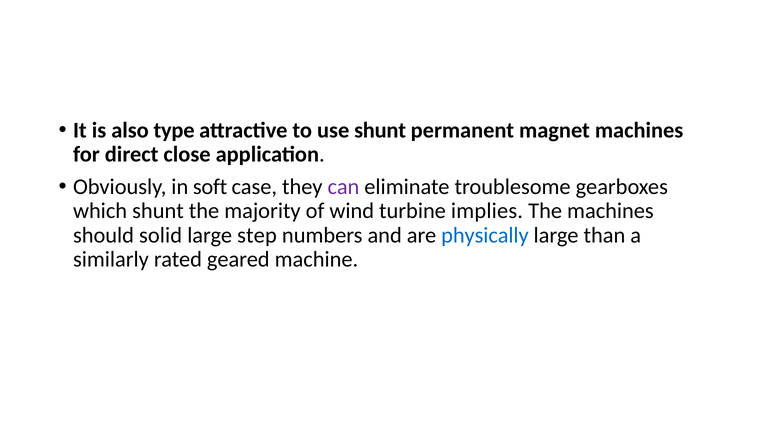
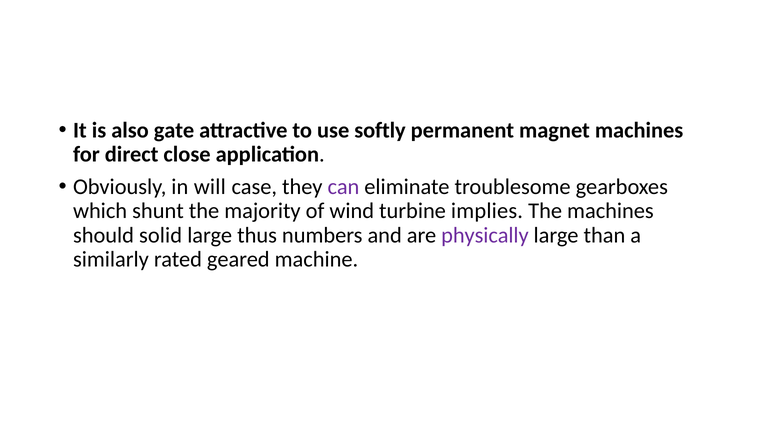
type: type -> gate
use shunt: shunt -> softly
soft: soft -> will
step: step -> thus
physically colour: blue -> purple
